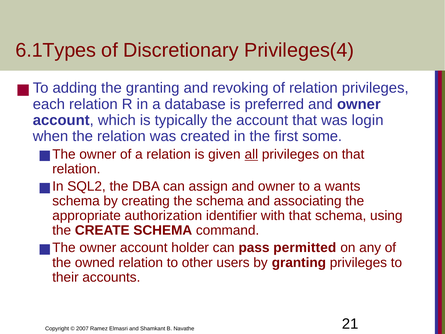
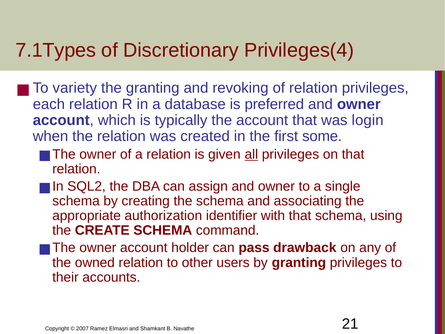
6.1Types: 6.1Types -> 7.1Types
adding: adding -> variety
wants: wants -> single
permitted: permitted -> drawback
